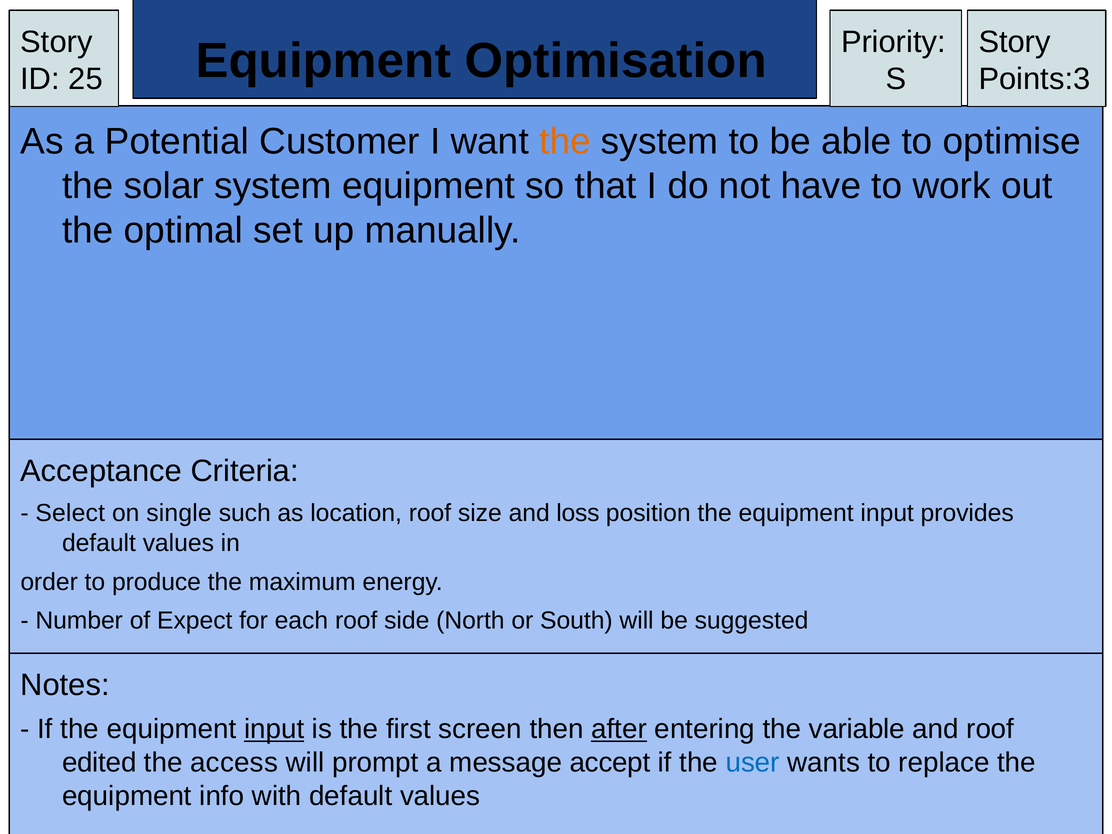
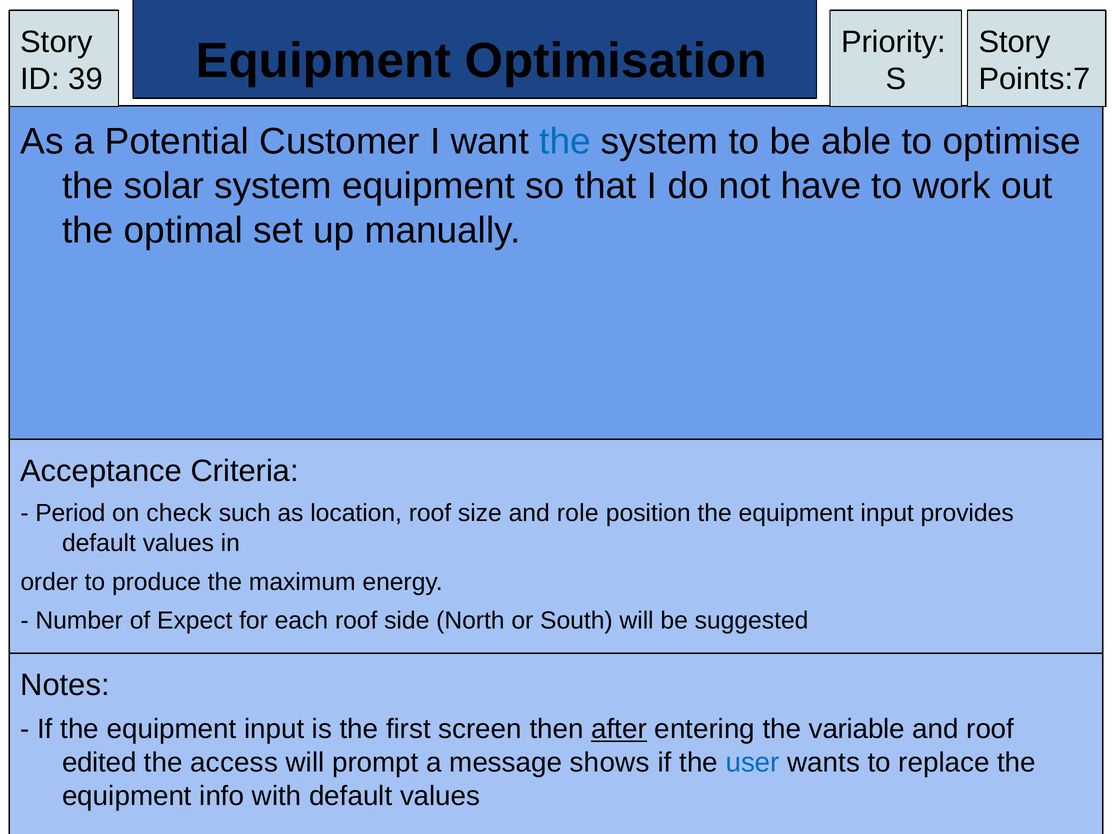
25: 25 -> 39
Points:3: Points:3 -> Points:7
the at (565, 142) colour: orange -> blue
Select: Select -> Period
single: single -> check
loss: loss -> role
input at (274, 729) underline: present -> none
accept: accept -> shows
